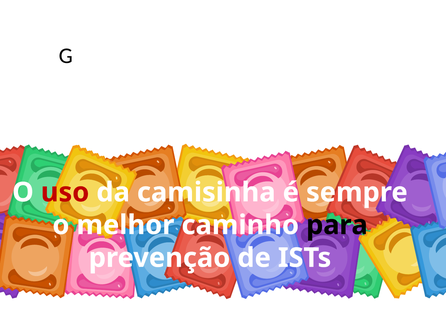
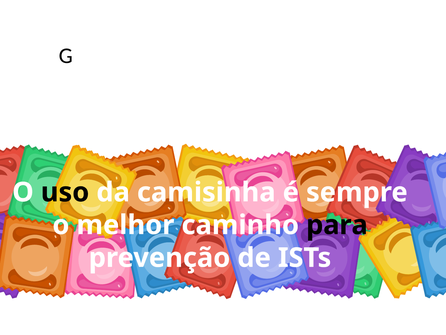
uso colour: red -> black
